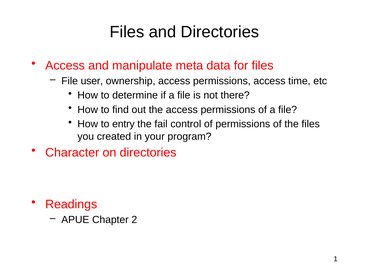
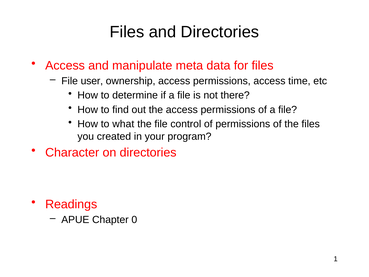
entry: entry -> what
the fail: fail -> file
2: 2 -> 0
